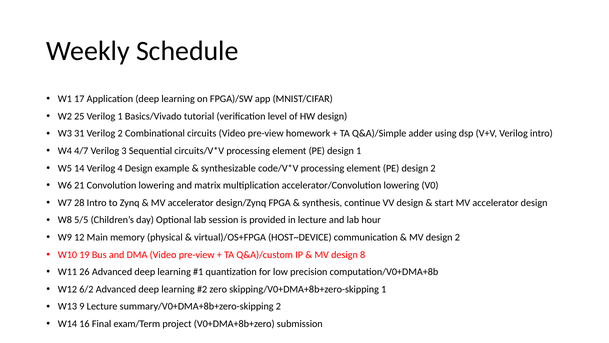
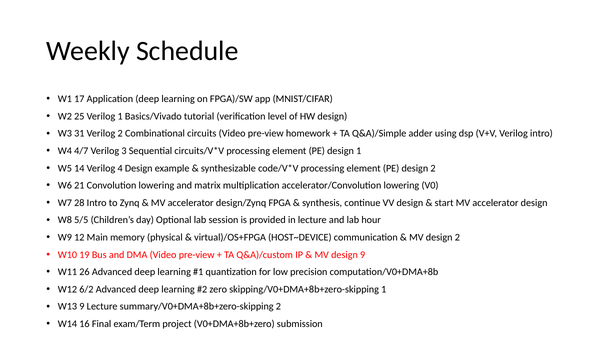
design 8: 8 -> 9
